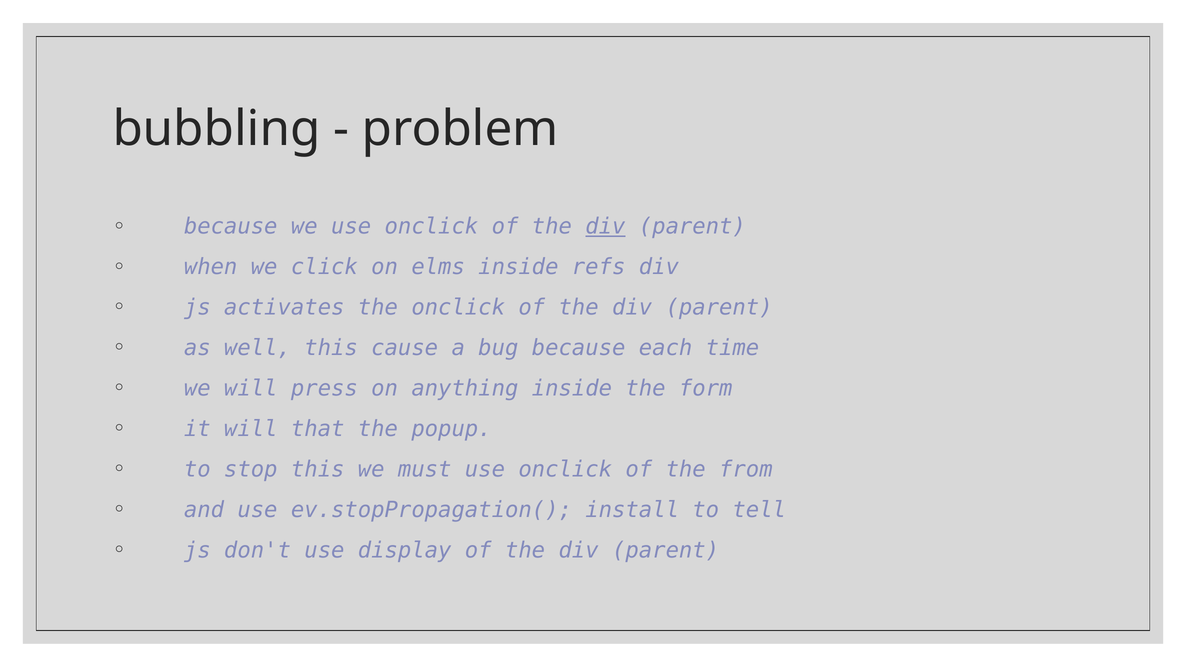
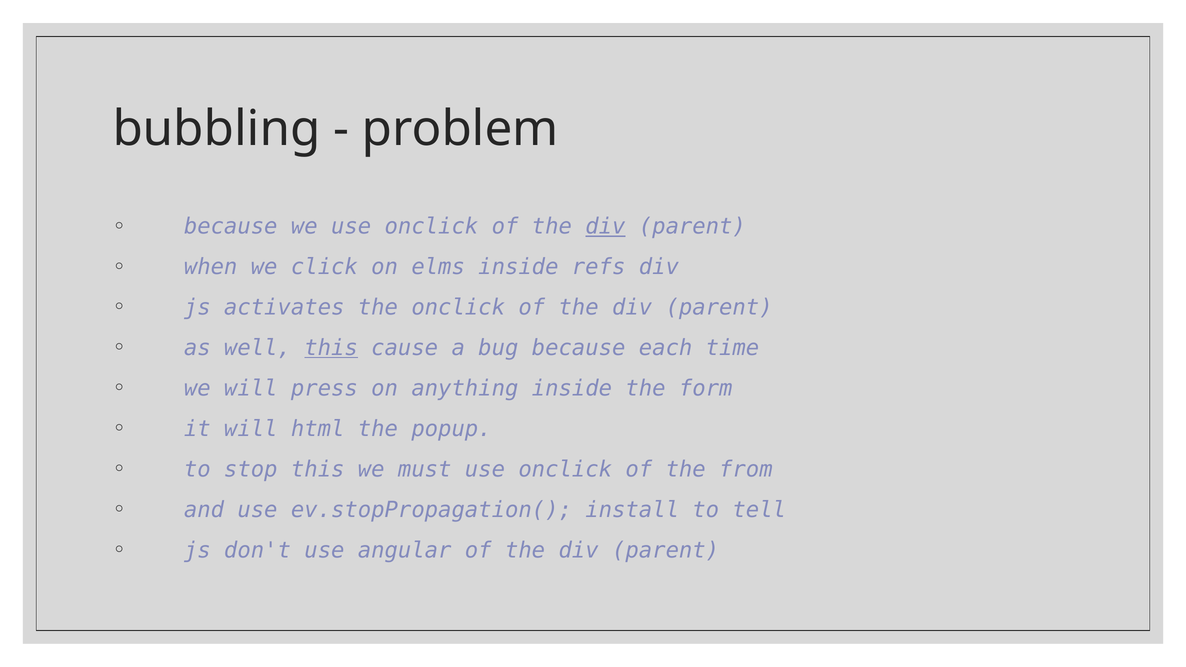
this at (331, 348) underline: none -> present
that: that -> html
display: display -> angular
